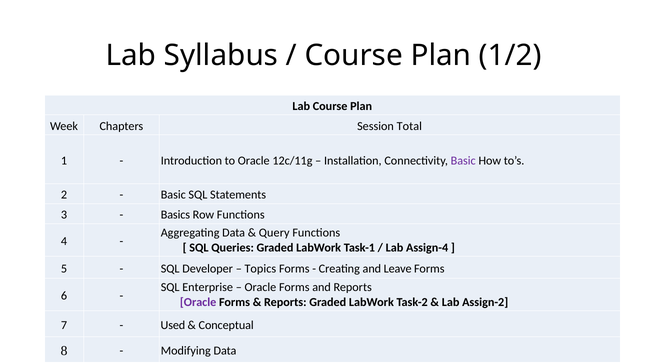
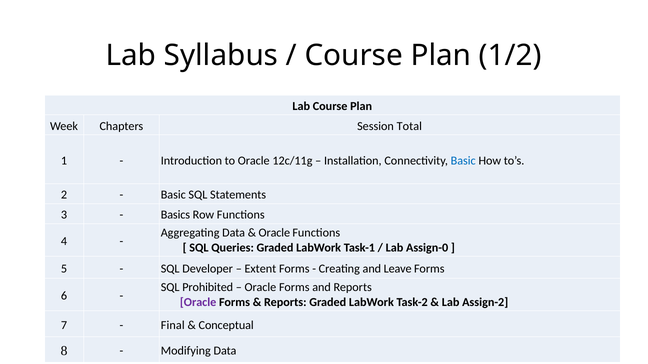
Basic at (463, 161) colour: purple -> blue
Query at (274, 233): Query -> Oracle
Assign-4: Assign-4 -> Assign-0
Topics: Topics -> Extent
Enterprise: Enterprise -> Prohibited
Used: Used -> Final
